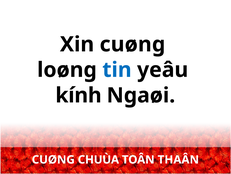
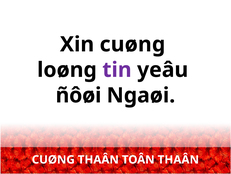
tin colour: blue -> purple
kính: kính -> ñôøi
CUØNG CHUÙA: CHUÙA -> THAÂN
